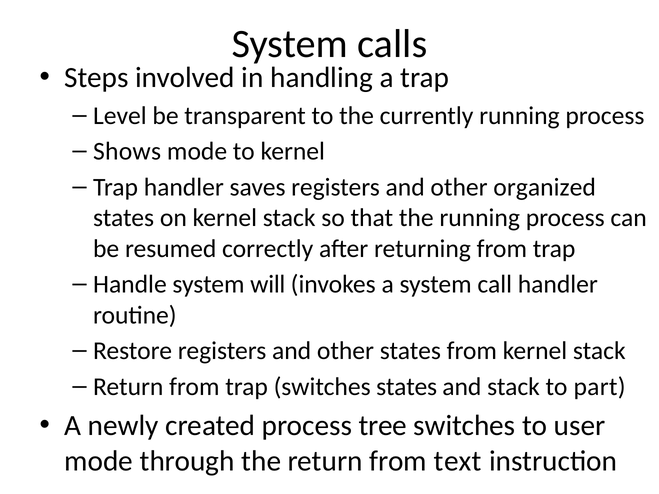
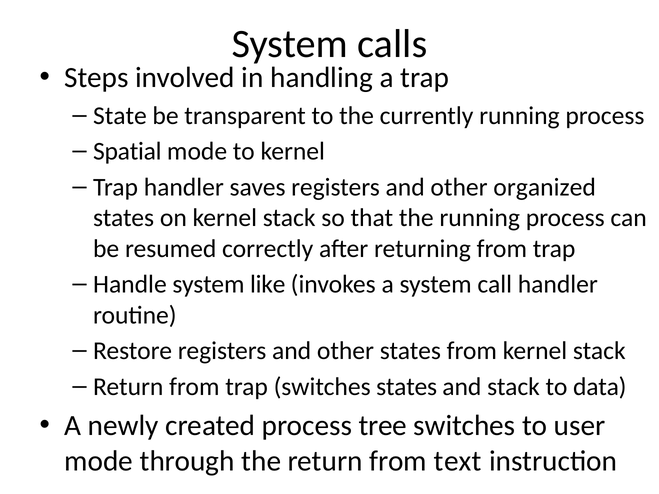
Level: Level -> State
Shows: Shows -> Spatial
will: will -> like
part: part -> data
